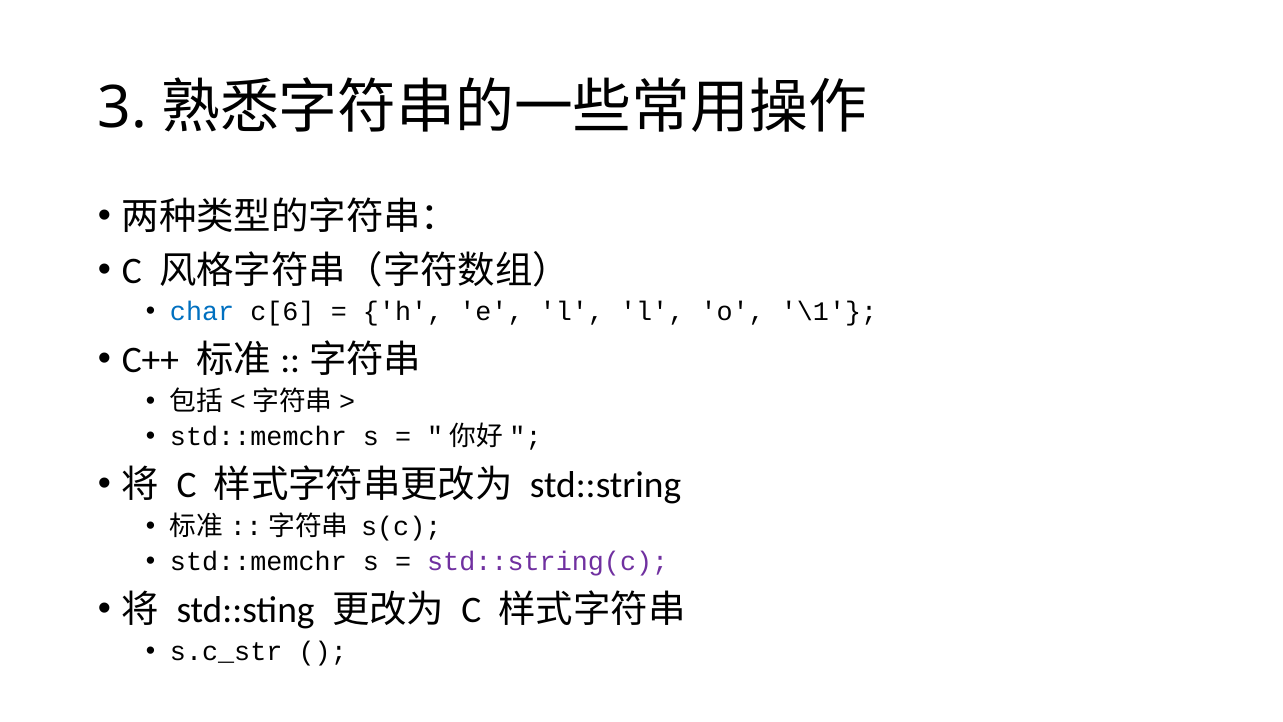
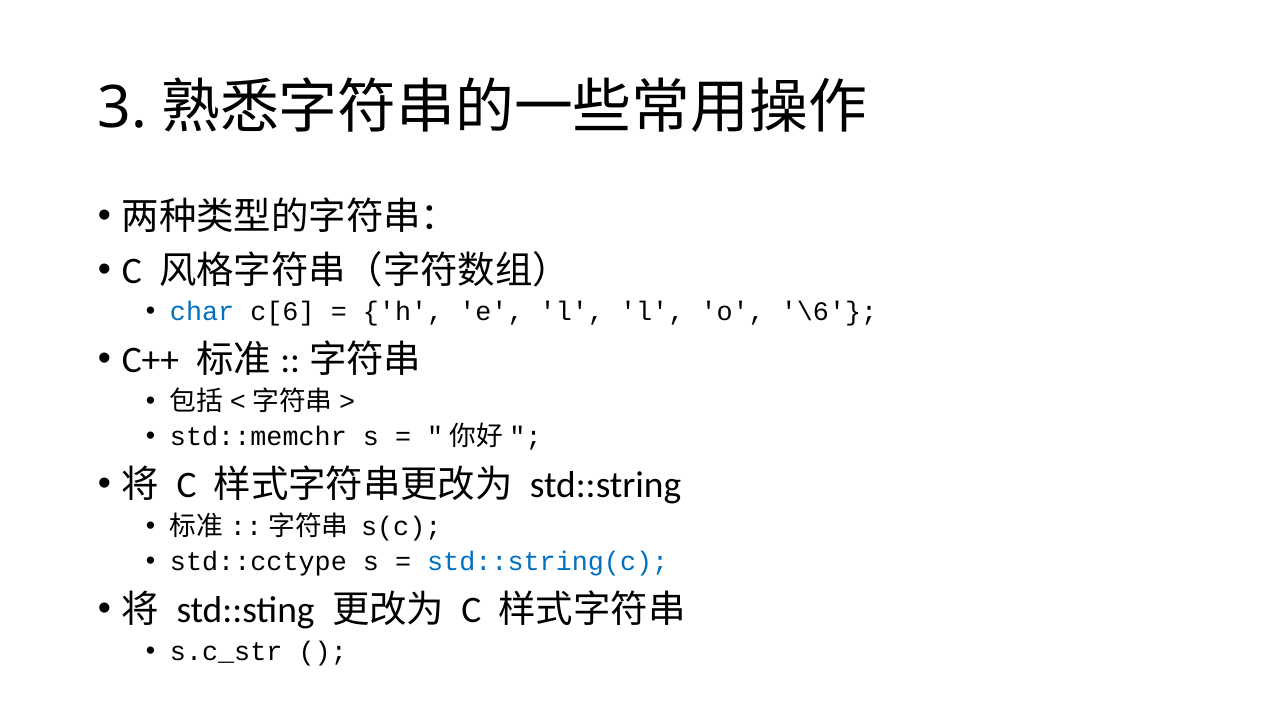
\1: \1 -> \6
std::memchr at (258, 562): std::memchr -> std::cctype
std::string(c colour: purple -> blue
